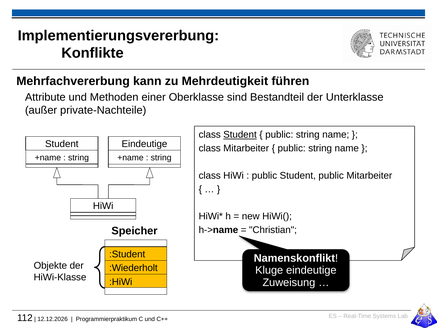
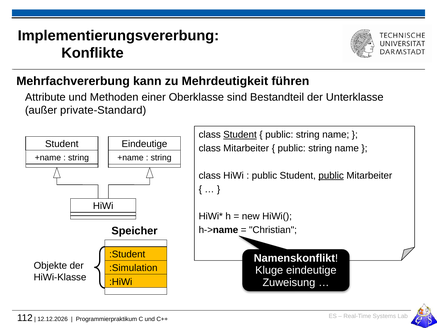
private-Nachteile: private-Nachteile -> private-Standard
public at (331, 175) underline: none -> present
:Wiederholt: :Wiederholt -> :Simulation
